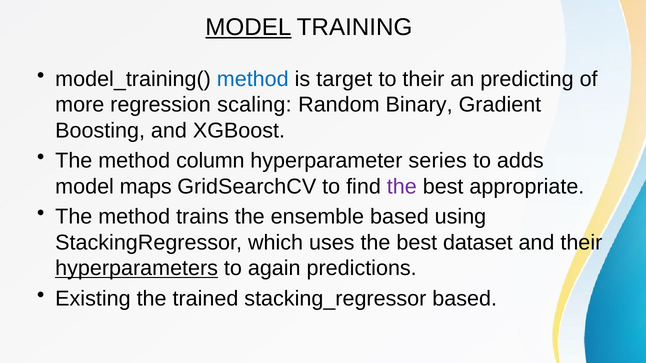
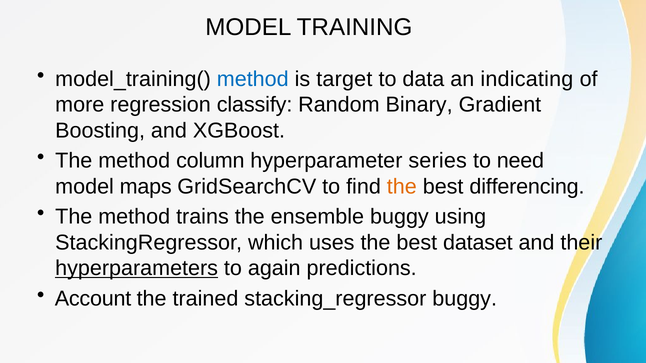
MODEL at (248, 27) underline: present -> none
to their: their -> data
predicting: predicting -> indicating
scaling: scaling -> classify
adds: adds -> need
the at (402, 187) colour: purple -> orange
appropriate: appropriate -> differencing
ensemble based: based -> buggy
Existing: Existing -> Account
stacking_regressor based: based -> buggy
